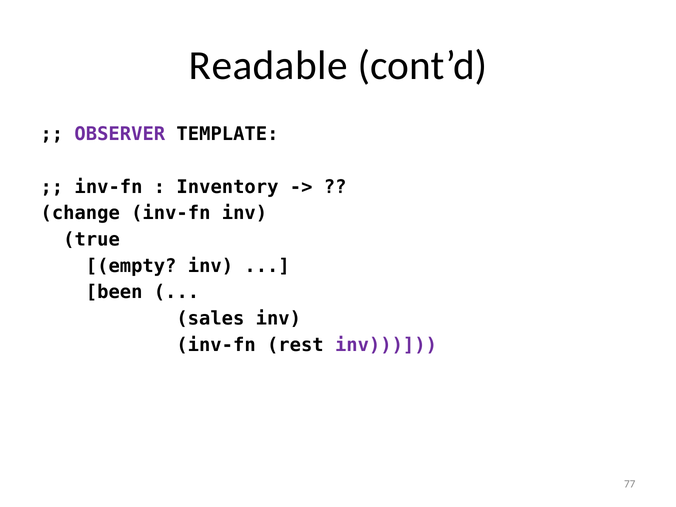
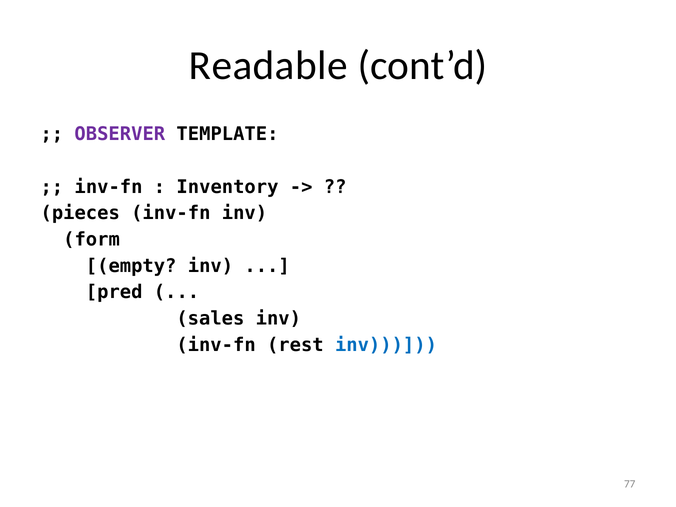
change: change -> pieces
true: true -> form
been: been -> pred
inv at (386, 345) colour: purple -> blue
